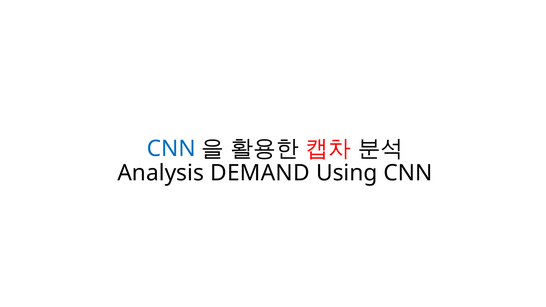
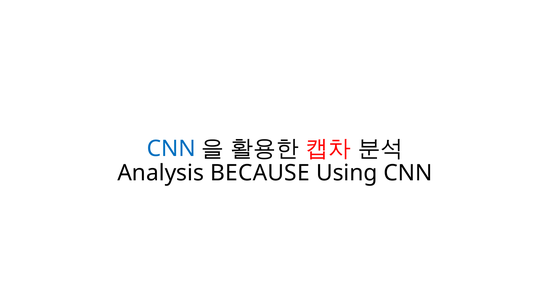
DEMAND: DEMAND -> BECAUSE
